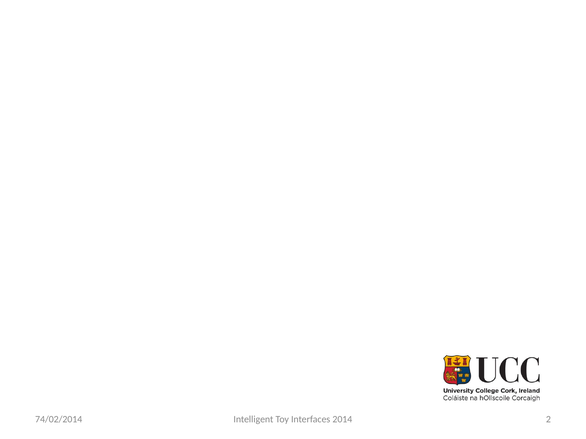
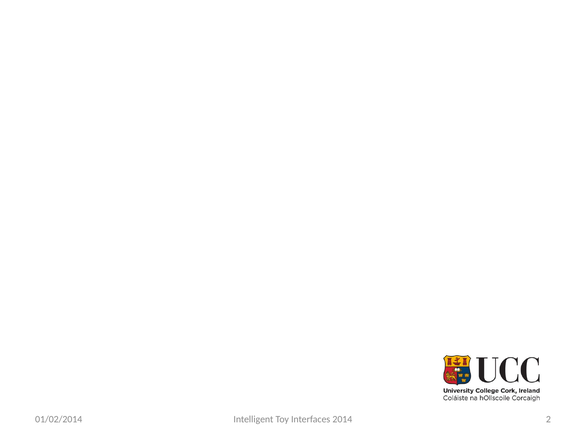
74/02/2014: 74/02/2014 -> 01/02/2014
